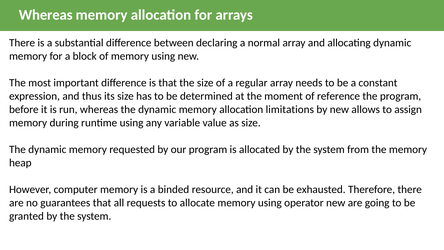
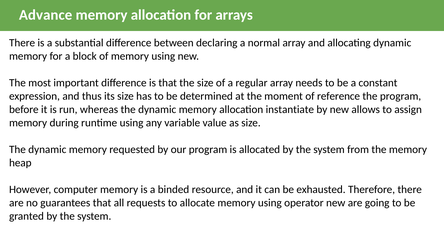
Whereas at (46, 15): Whereas -> Advance
limitations: limitations -> instantiate
